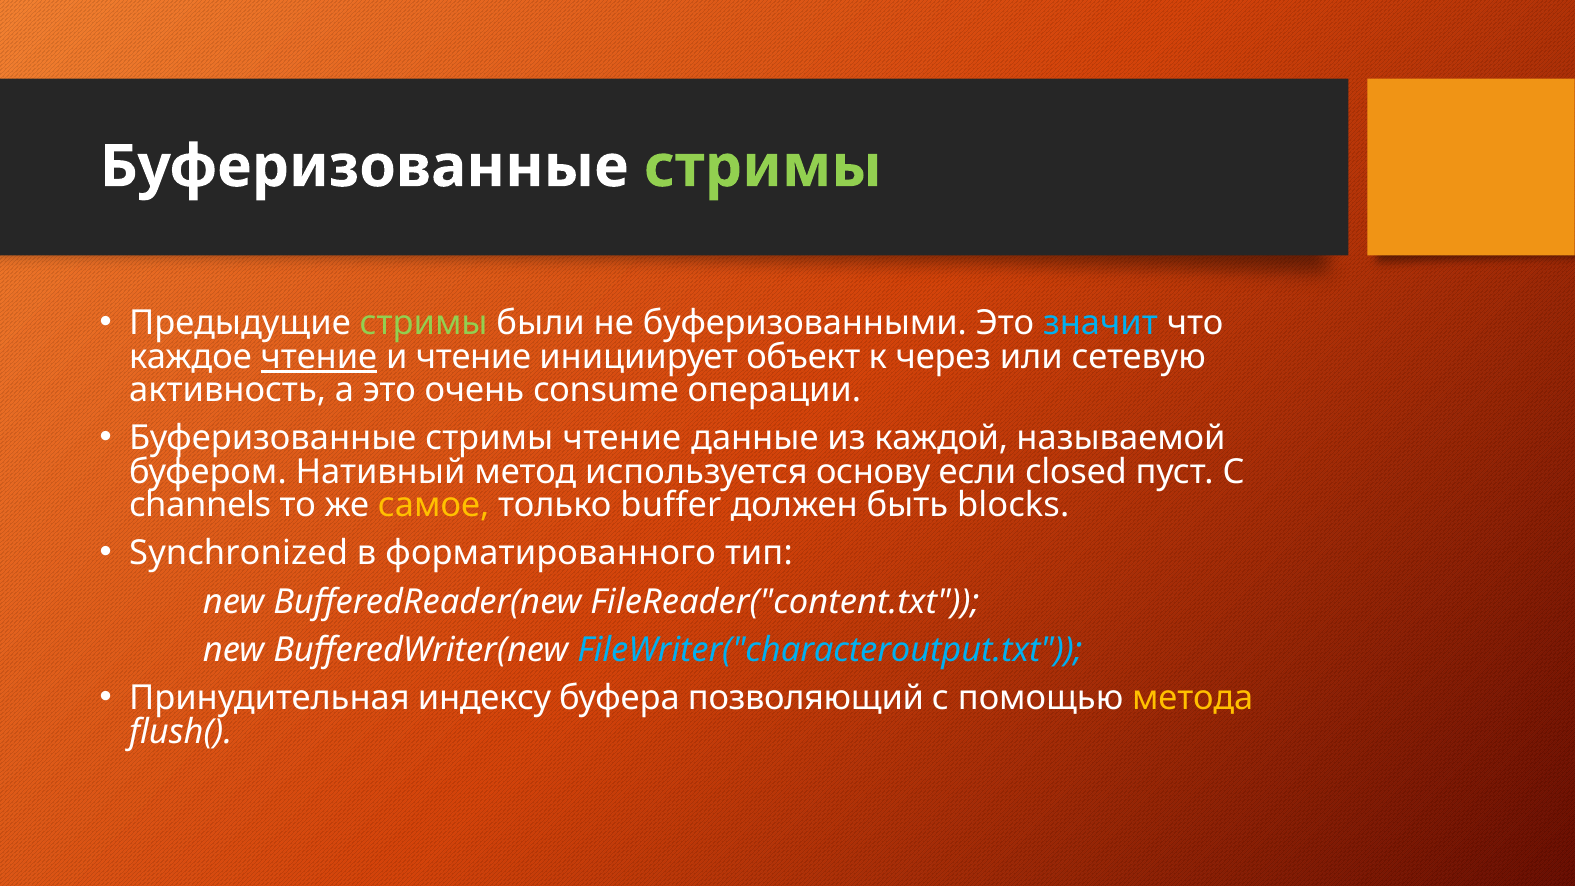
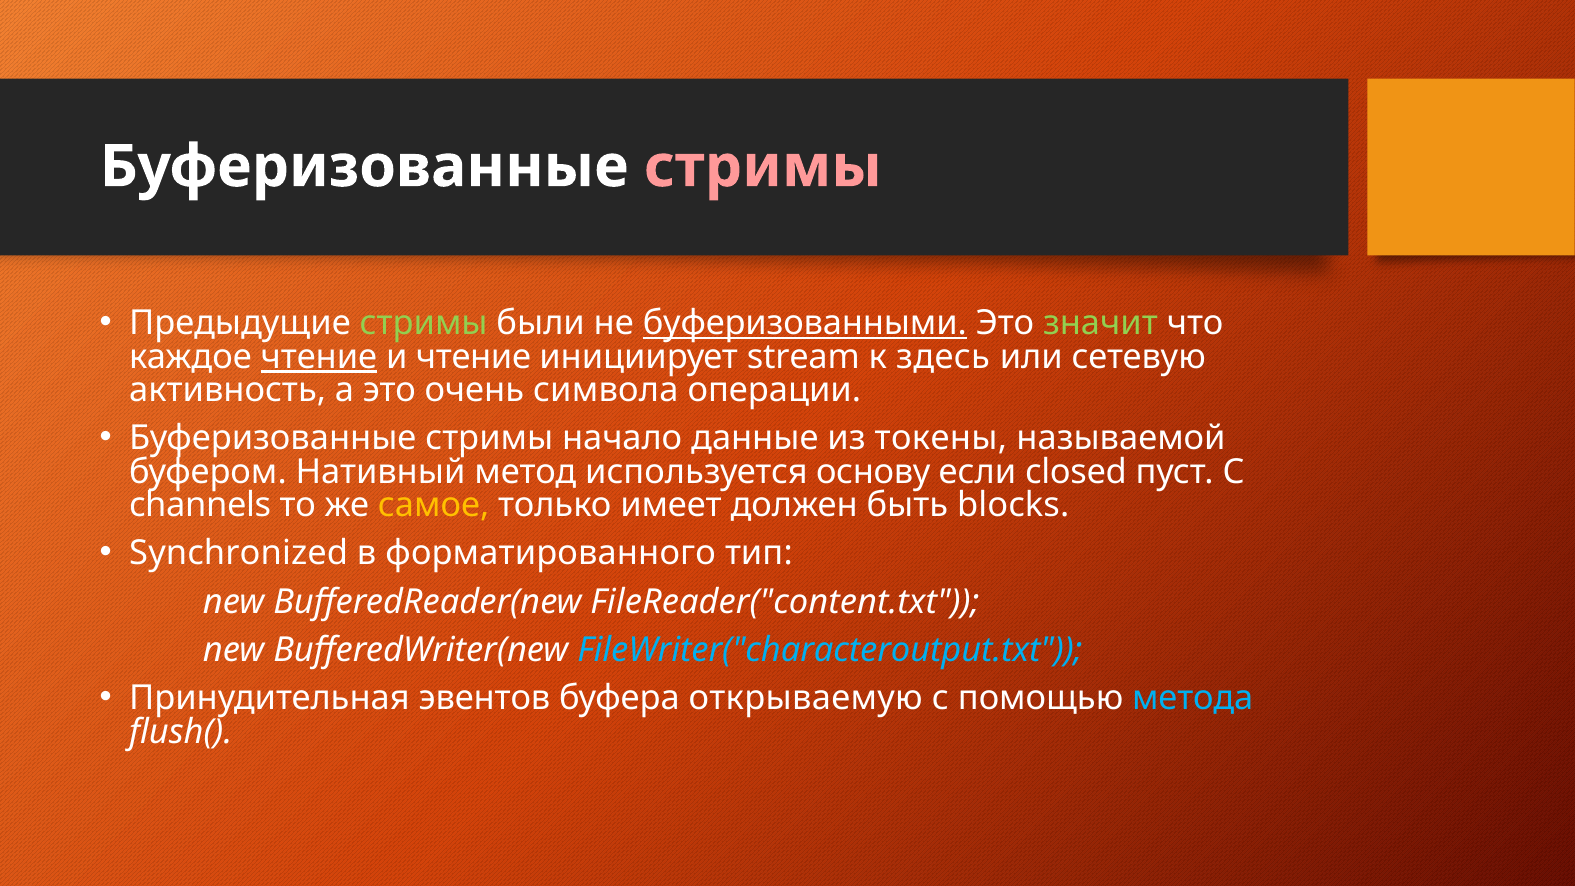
стримы at (763, 167) colour: light green -> pink
буферизованными underline: none -> present
значит colour: light blue -> light green
объект: объект -> stream
через: через -> здесь
consume: consume -> символа
стримы чтение: чтение -> начало
каждой: каждой -> токены
buffer: buffer -> имеет
индексу: индексу -> эвентов
позволяющий: позволяющий -> открываемую
метода colour: yellow -> light blue
